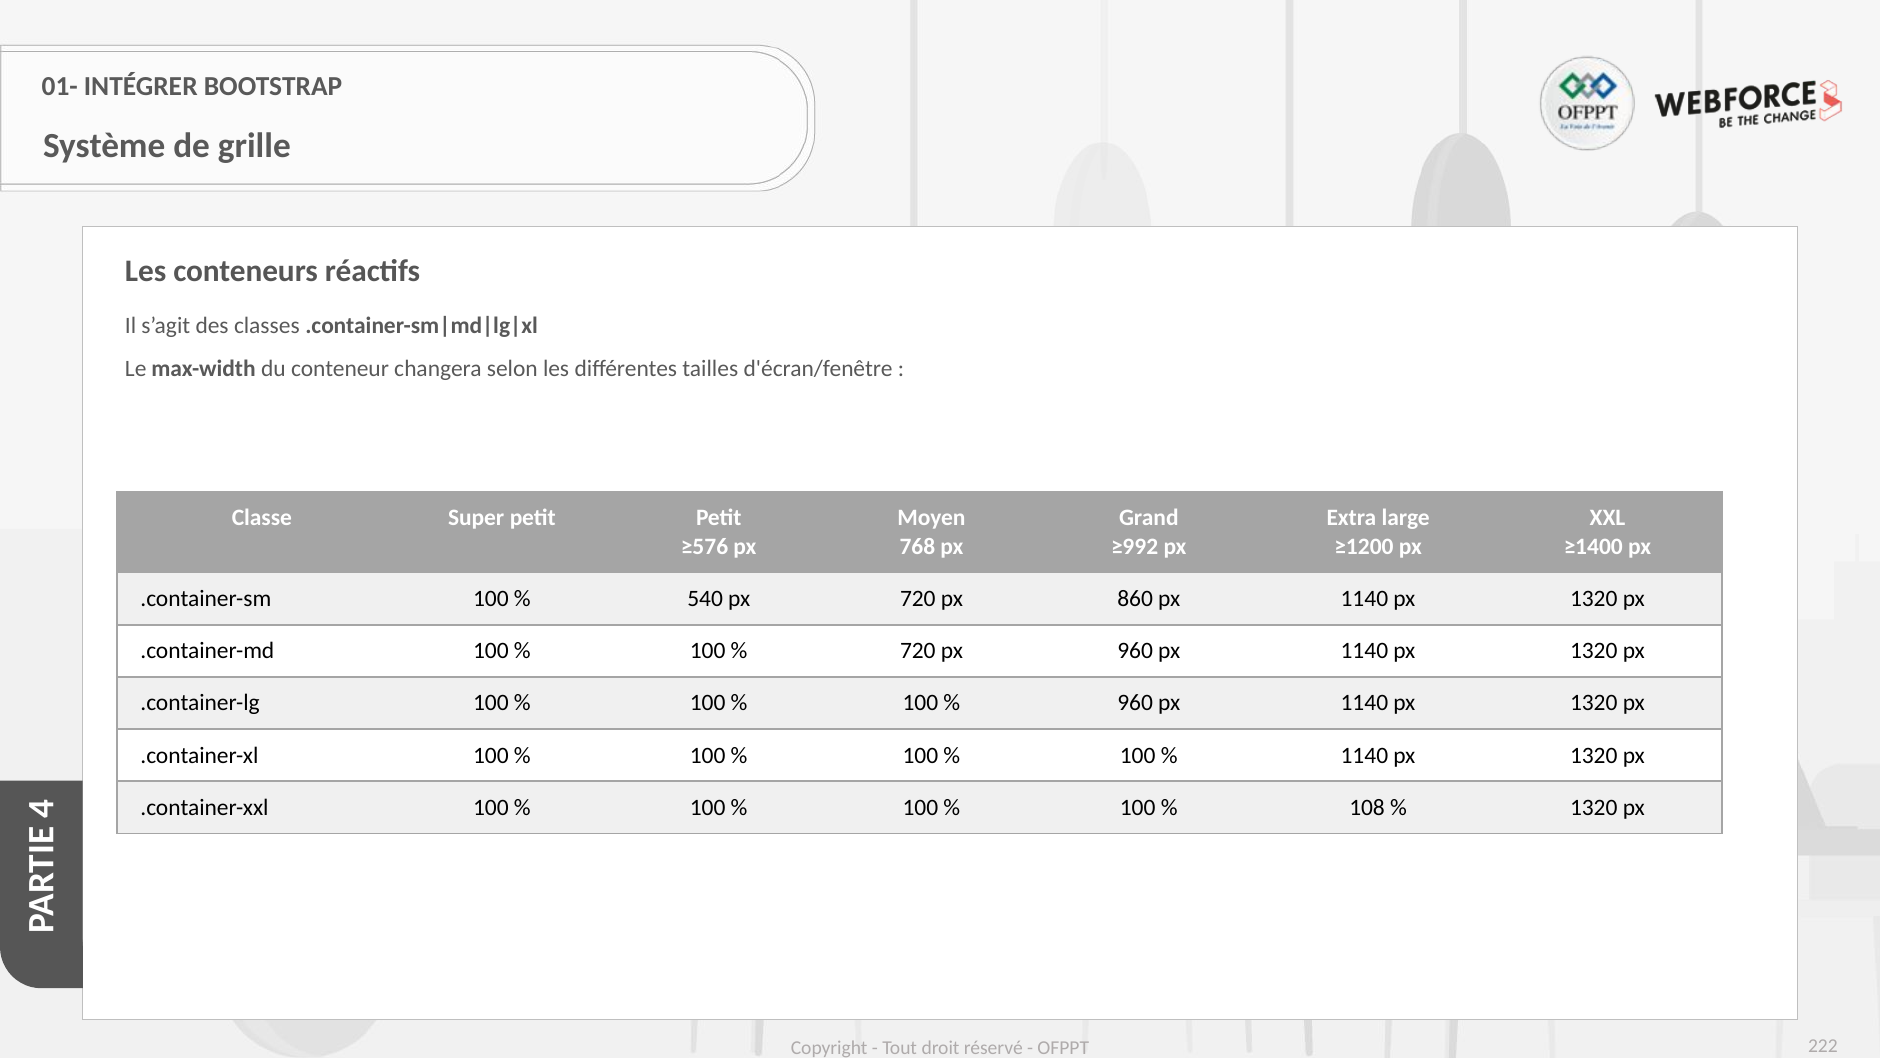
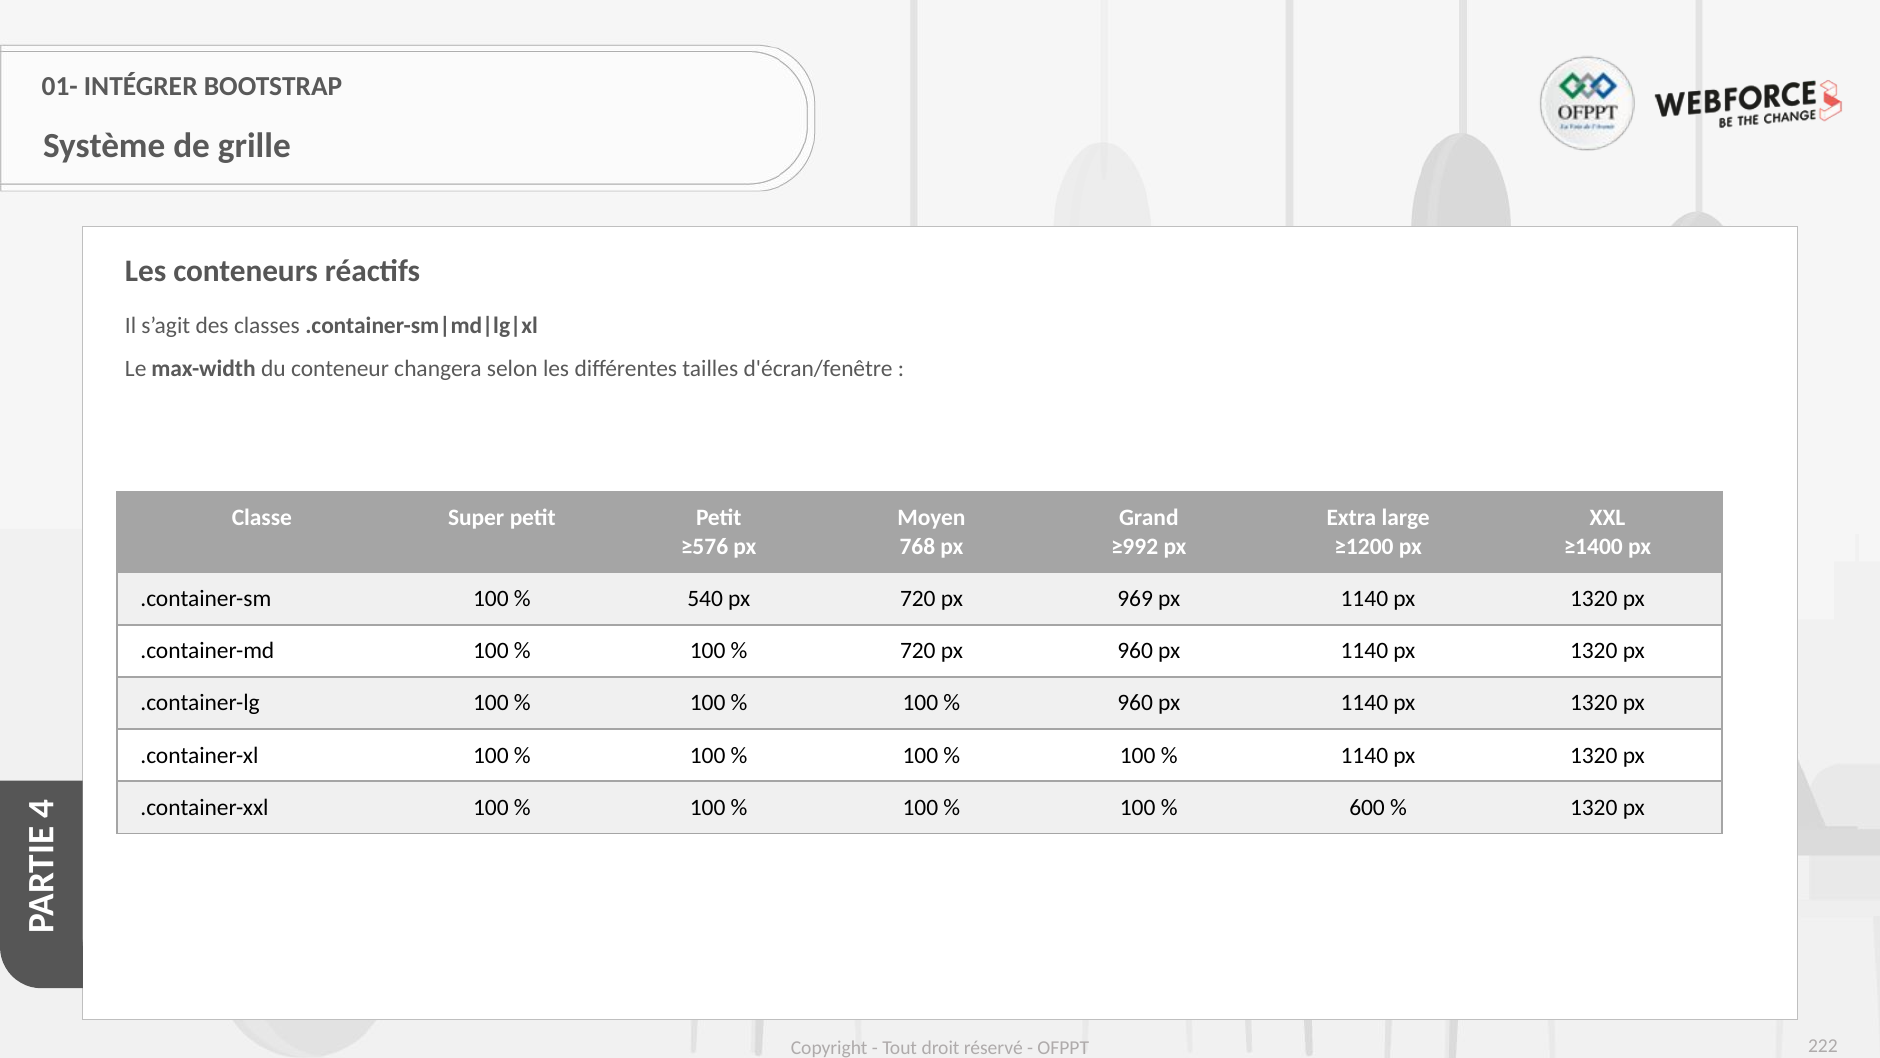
860: 860 -> 969
108: 108 -> 600
